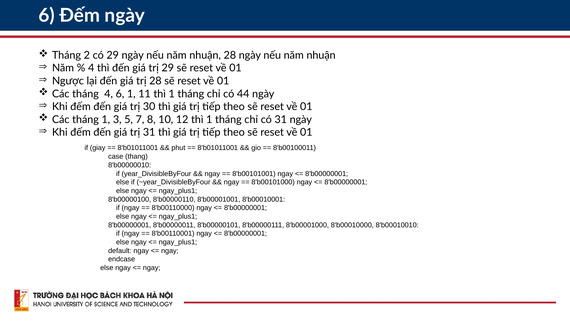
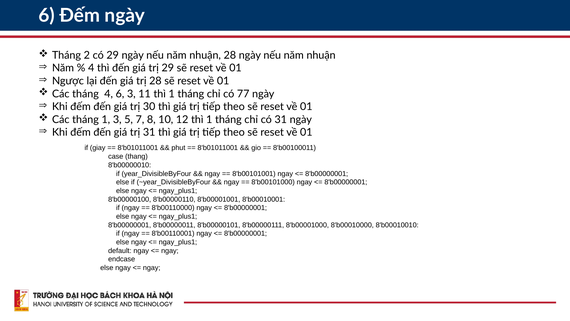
6 1: 1 -> 3
44: 44 -> 77
